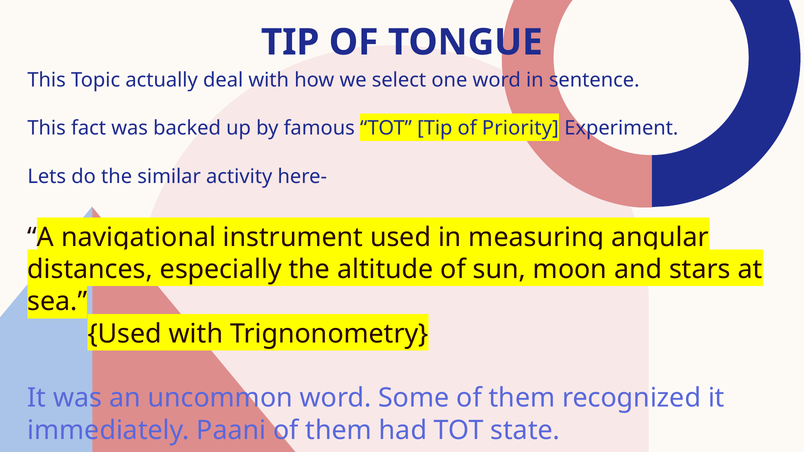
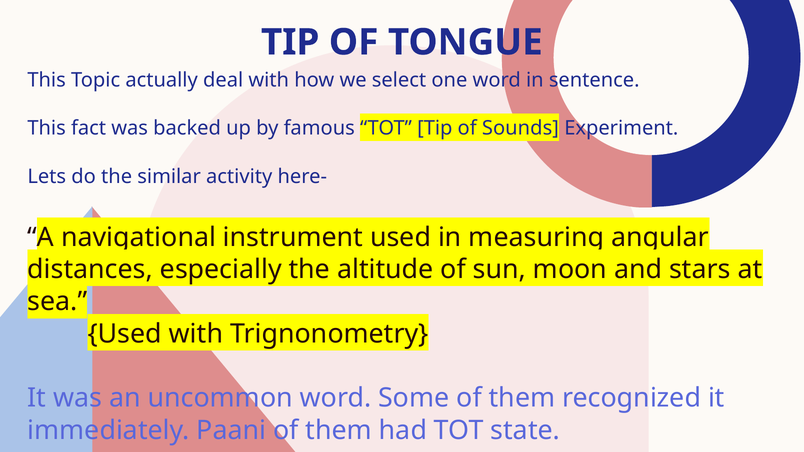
Priority: Priority -> Sounds
